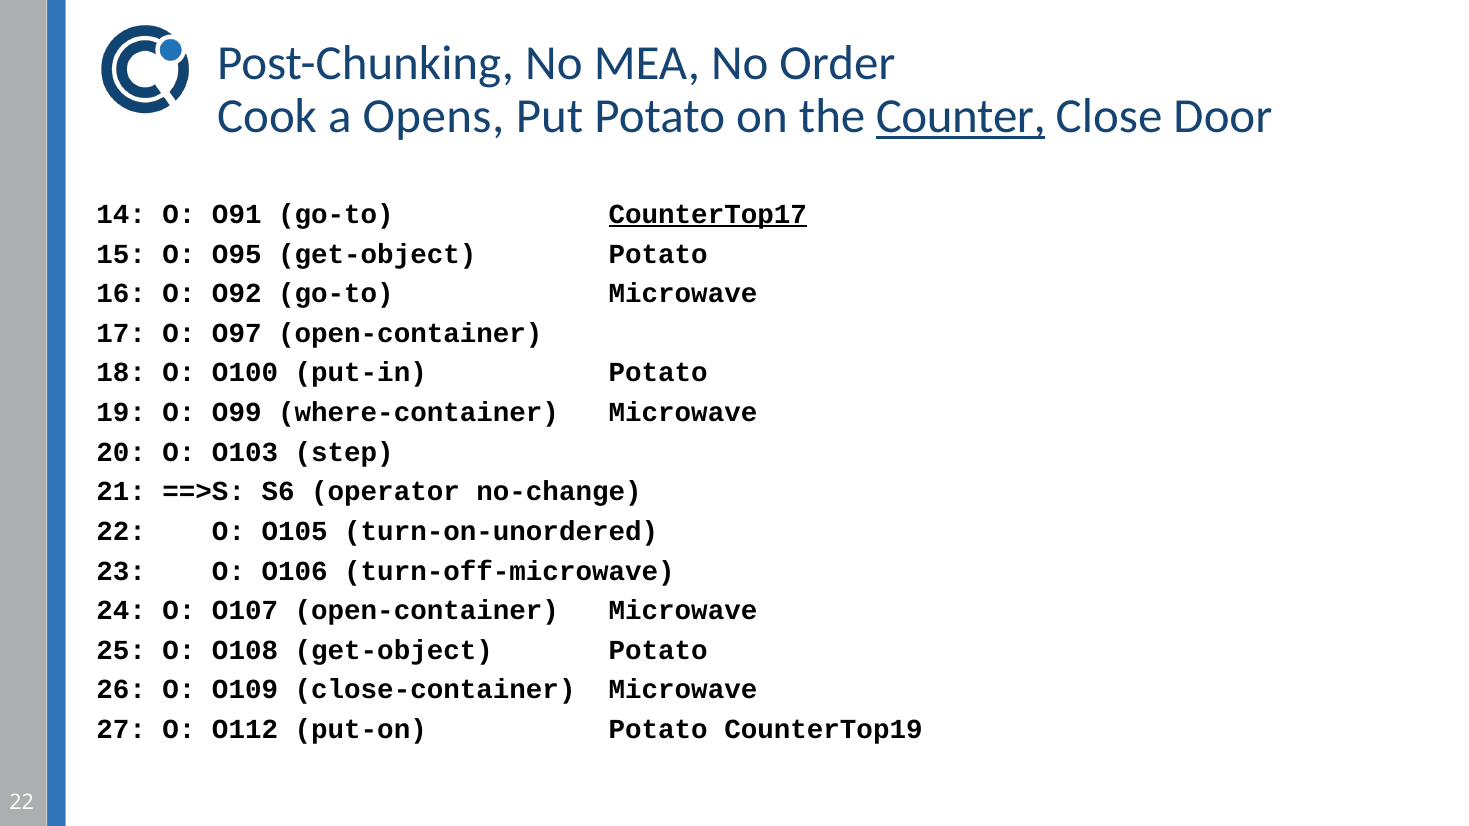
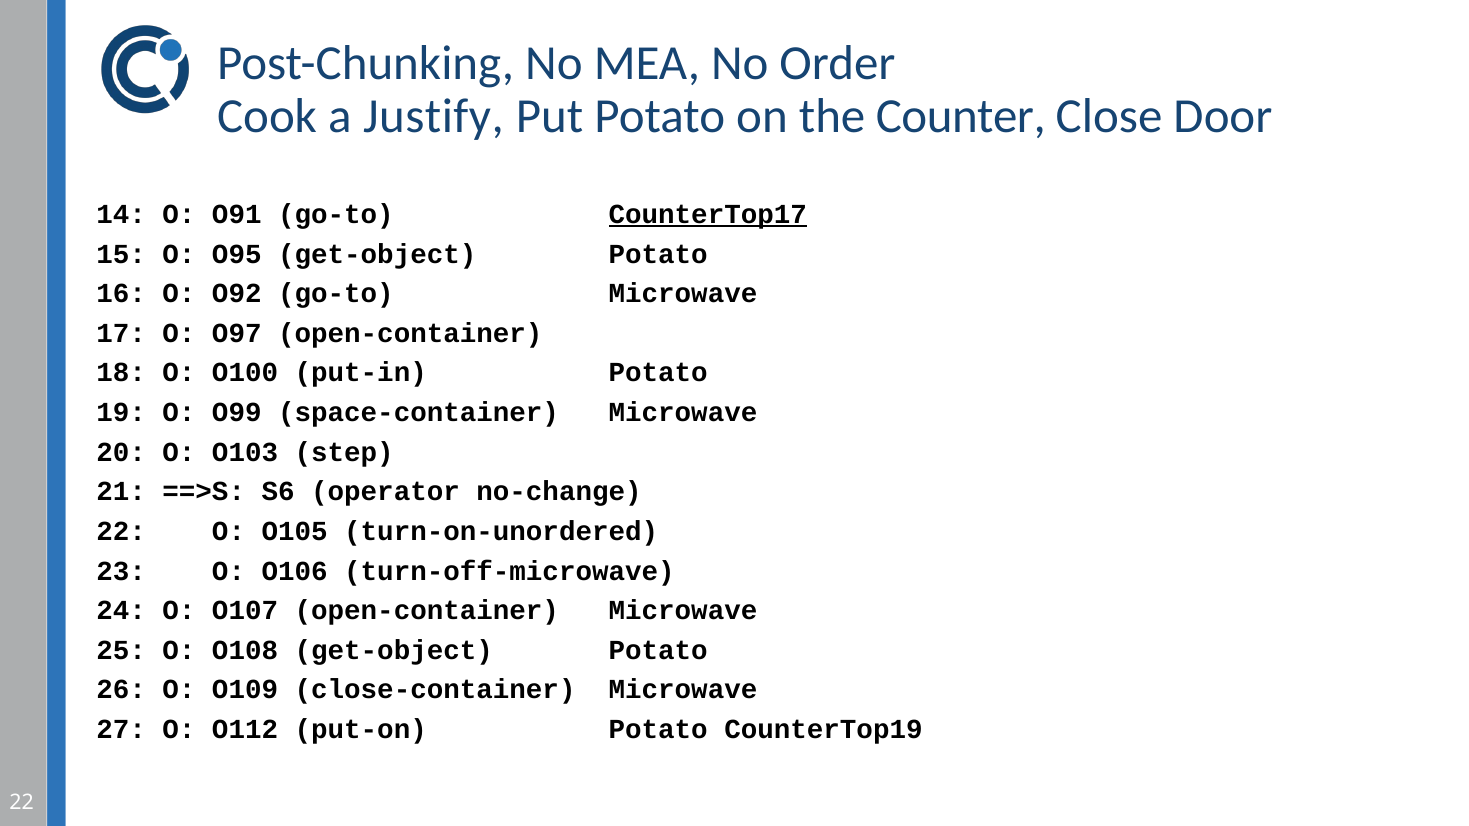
Opens: Opens -> Justify
Counter underline: present -> none
where-container: where-container -> space-container
